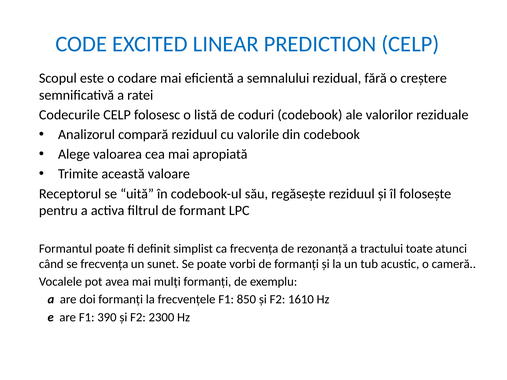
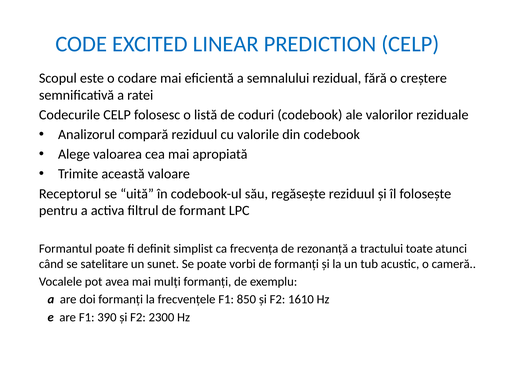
se frecvența: frecvența -> satelitare
